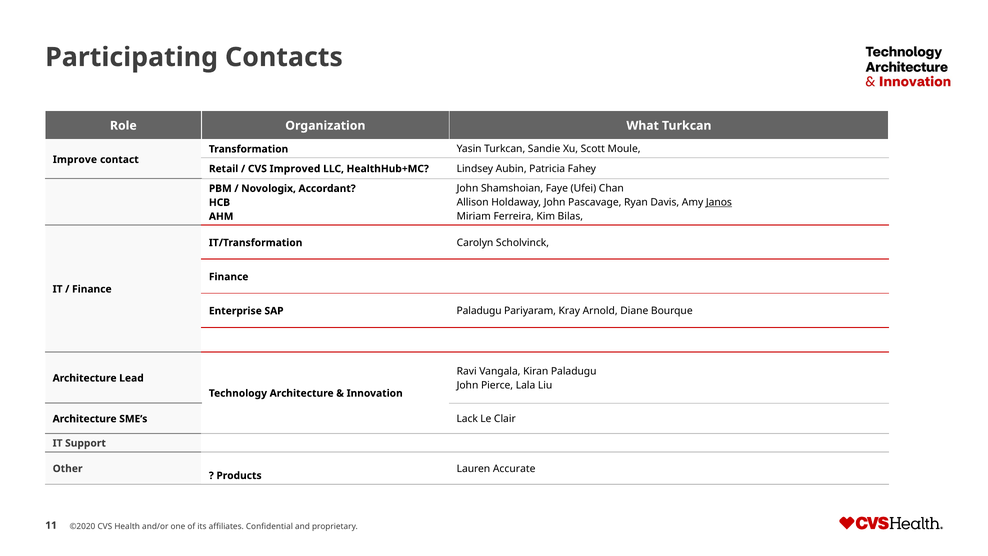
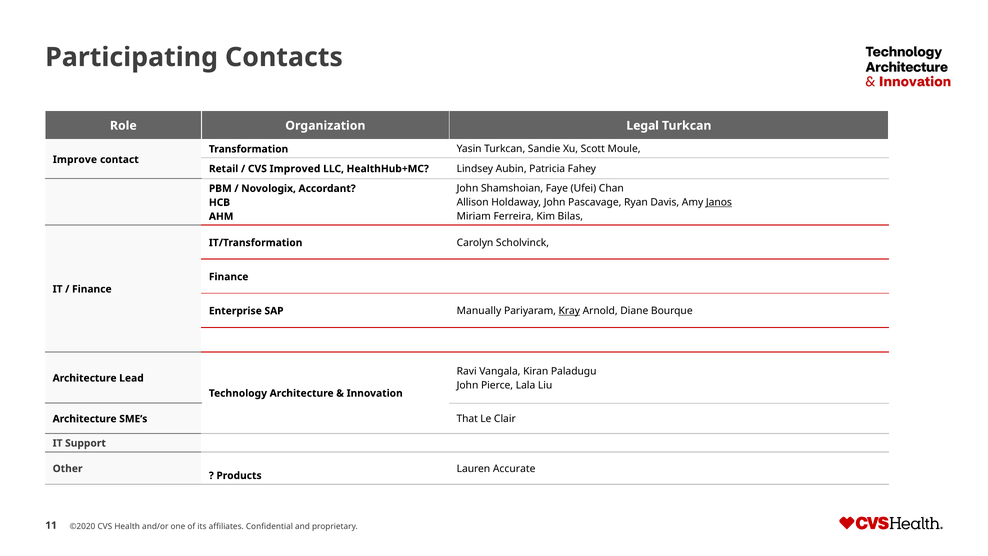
What: What -> Legal
SAP Paladugu: Paladugu -> Manually
Kray underline: none -> present
Lack: Lack -> That
